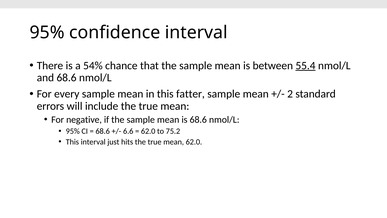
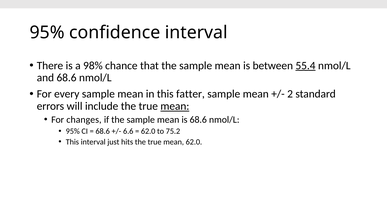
54%: 54% -> 98%
mean at (175, 106) underline: none -> present
negative: negative -> changes
